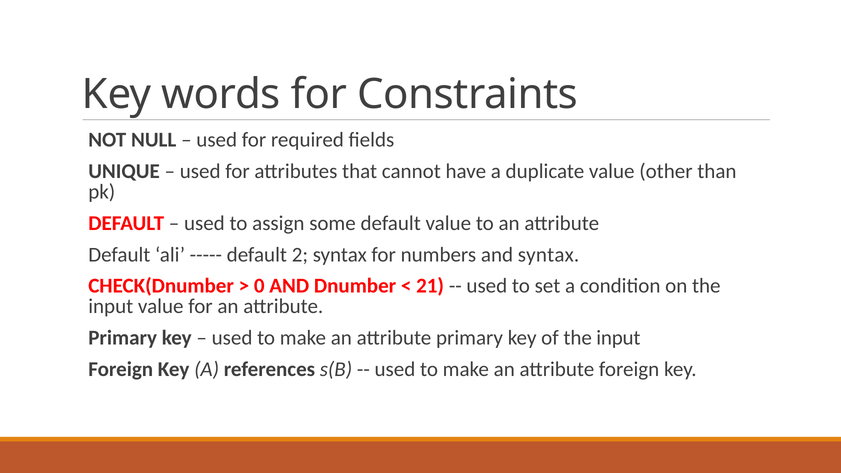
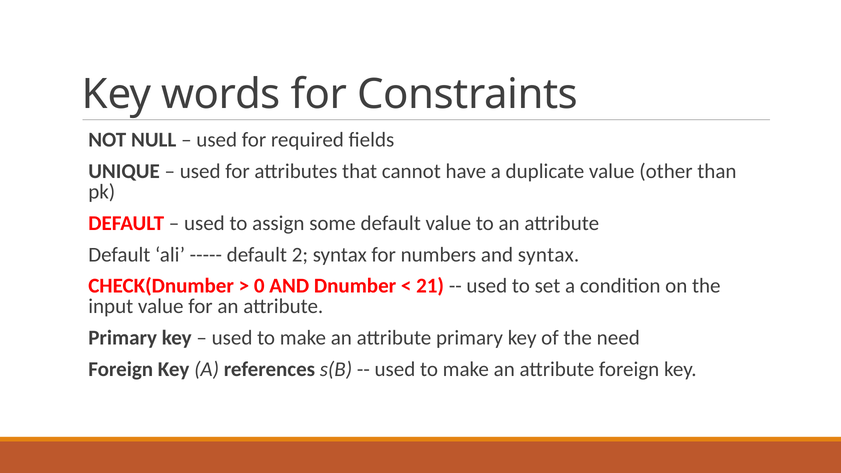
of the input: input -> need
